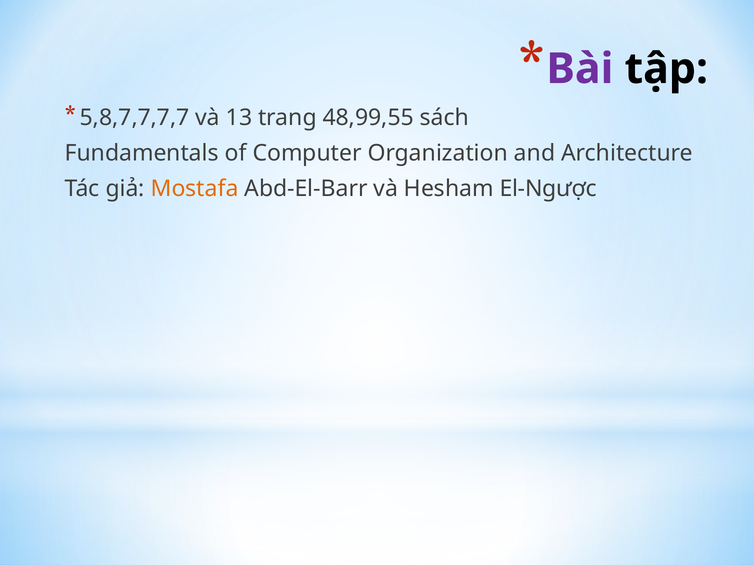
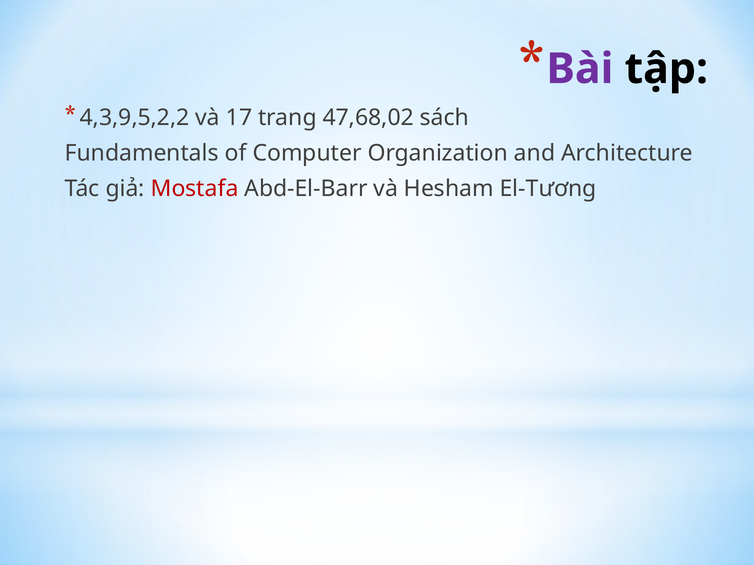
5,8,7,7,7,7: 5,8,7,7,7,7 -> 4,3,9,5,2,2
13: 13 -> 17
48,99,55: 48,99,55 -> 47,68,02
Mostafa colour: orange -> red
El-Ngược: El-Ngược -> El-Tương
